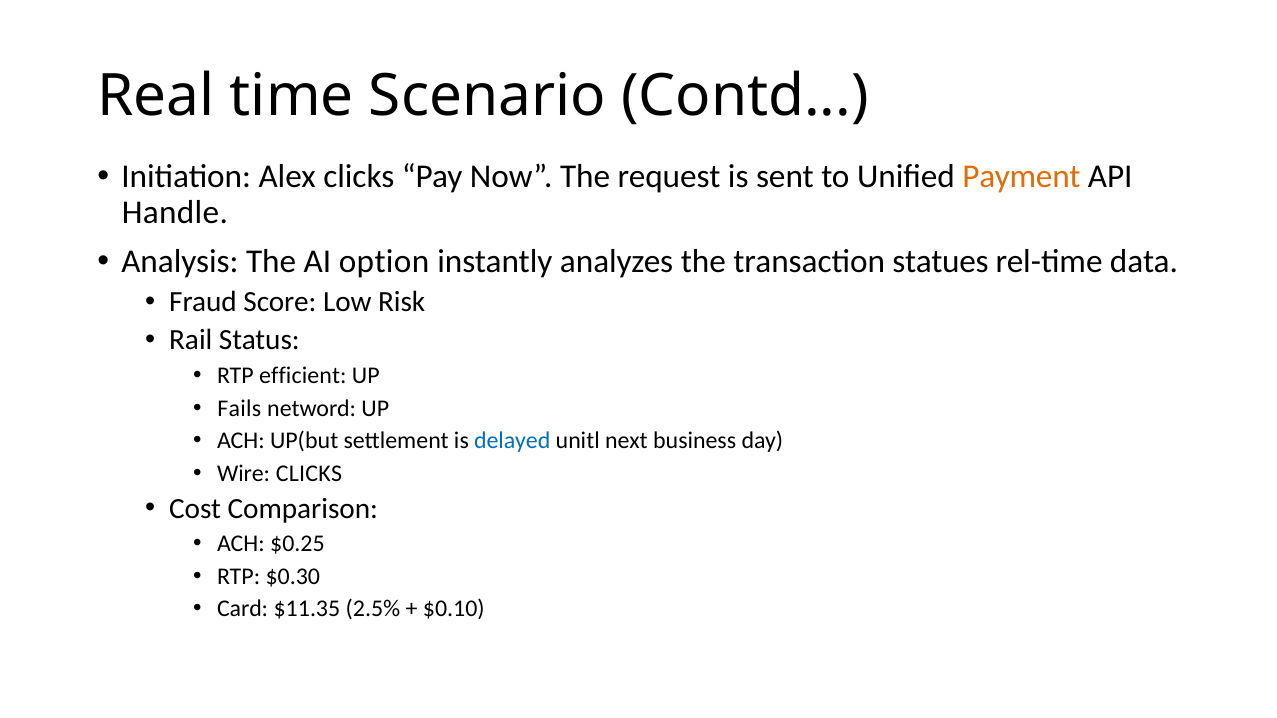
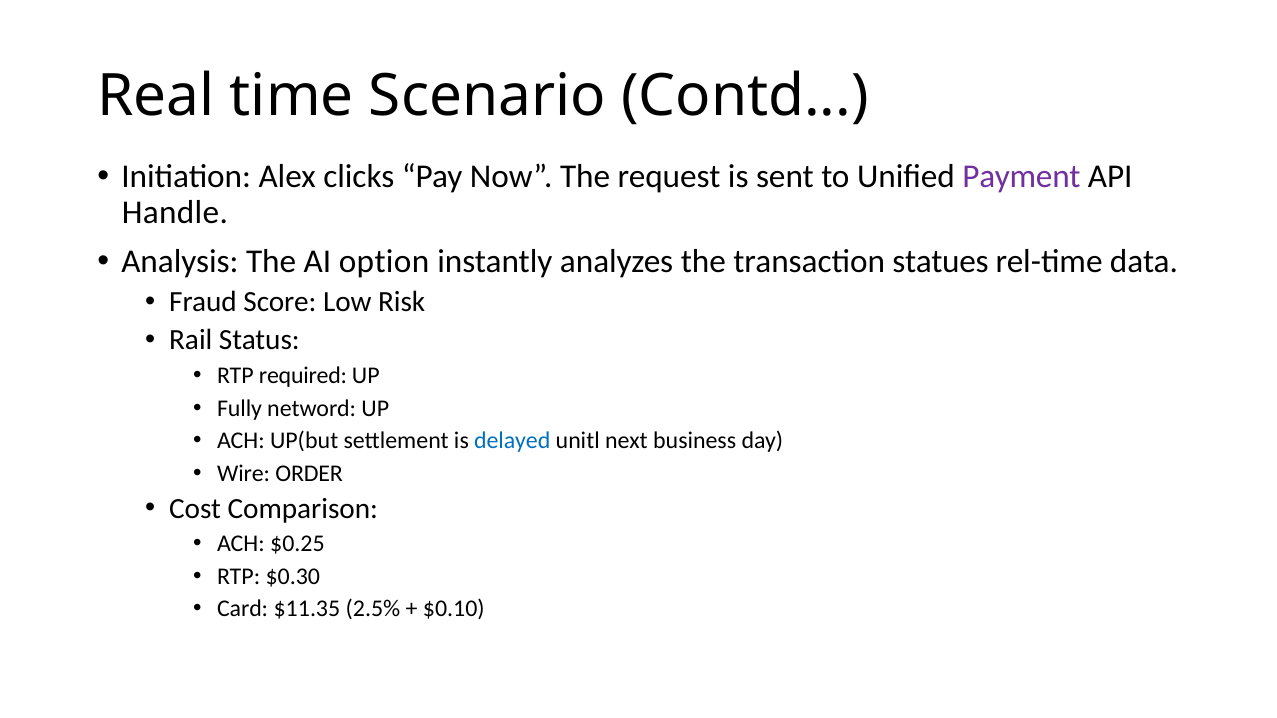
Payment colour: orange -> purple
efficient: efficient -> required
Fails: Fails -> Fully
Wire CLICKS: CLICKS -> ORDER
